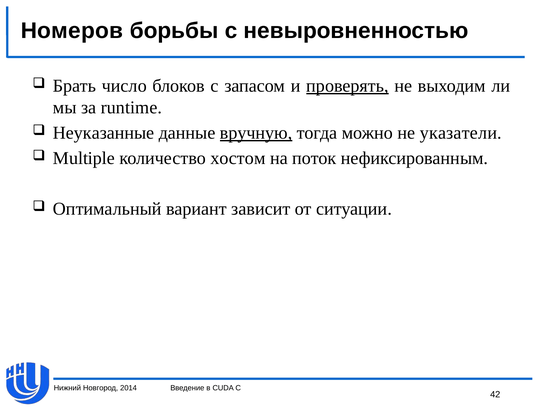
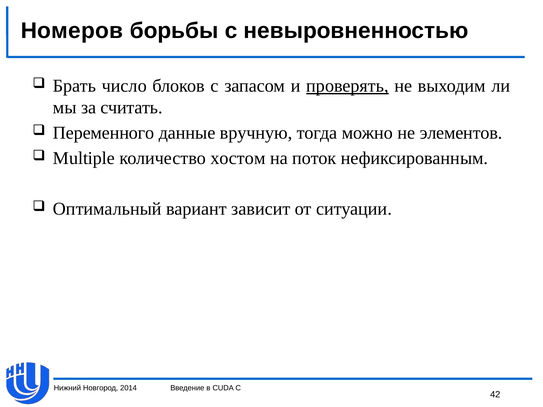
runtime: runtime -> считать
Неуказанные: Неуказанные -> Переменного
вручную underline: present -> none
указатели: указатели -> элементов
